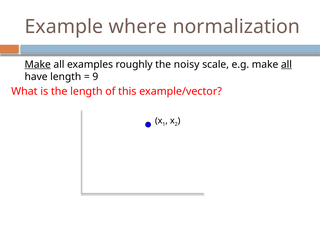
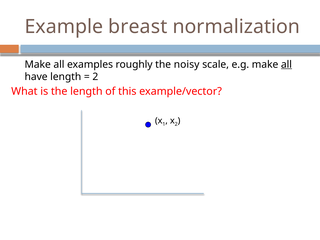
where: where -> breast
Make at (38, 64) underline: present -> none
9 at (95, 77): 9 -> 2
